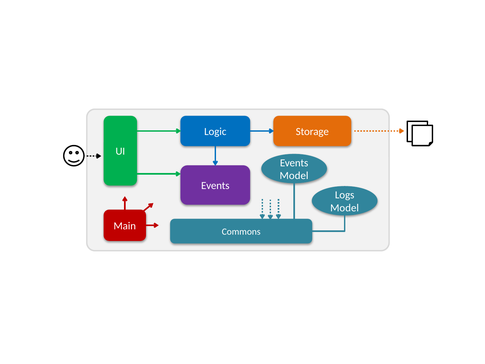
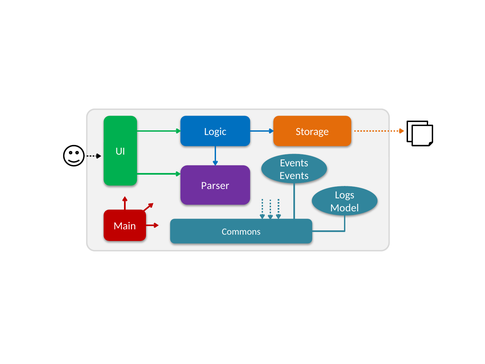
Model at (294, 176): Model -> Events
Events at (215, 186): Events -> Parser
